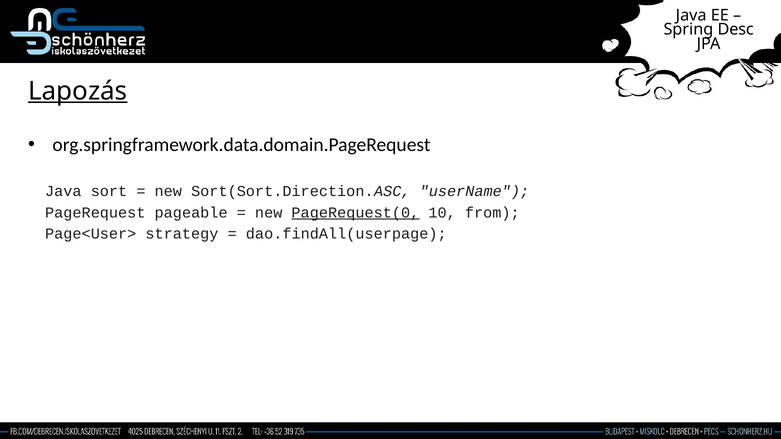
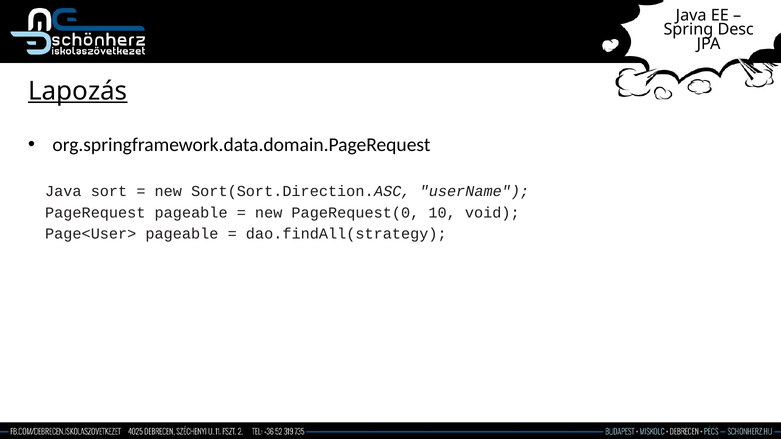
PageRequest(0 underline: present -> none
from: from -> void
Page<User> strategy: strategy -> pageable
dao.findAll(userpage: dao.findAll(userpage -> dao.findAll(strategy
